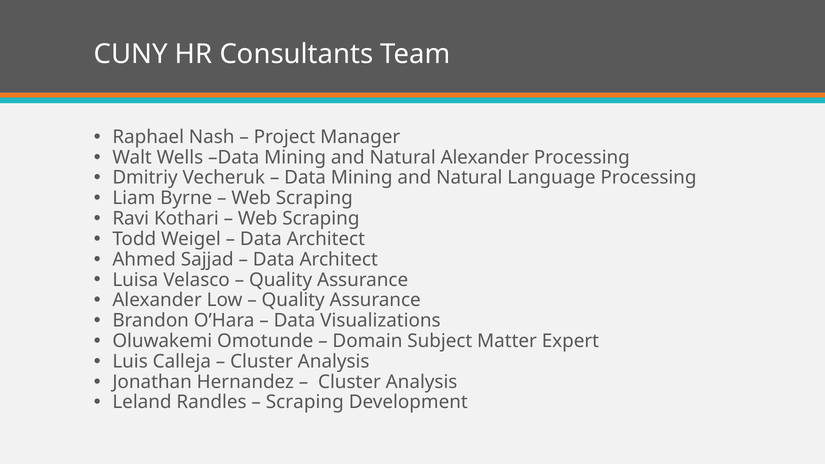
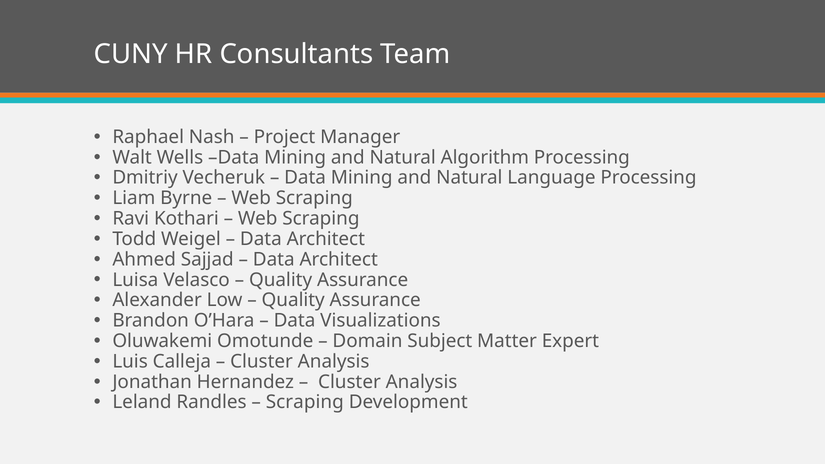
Natural Alexander: Alexander -> Algorithm
